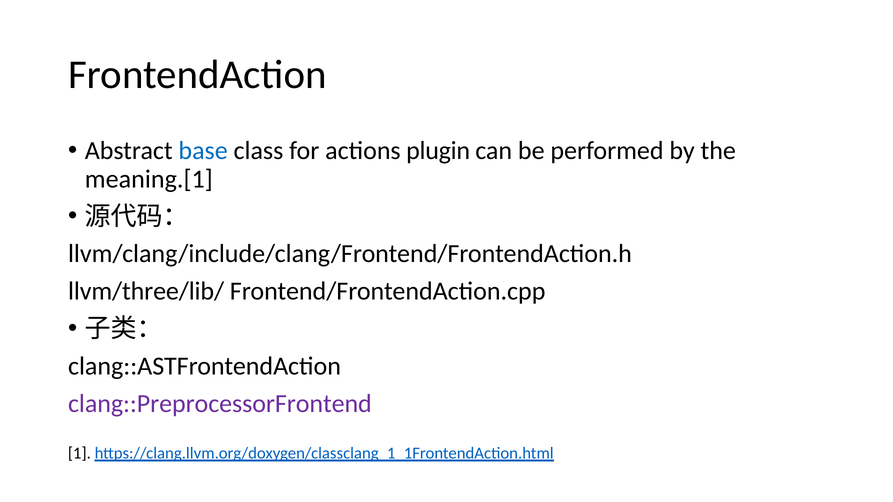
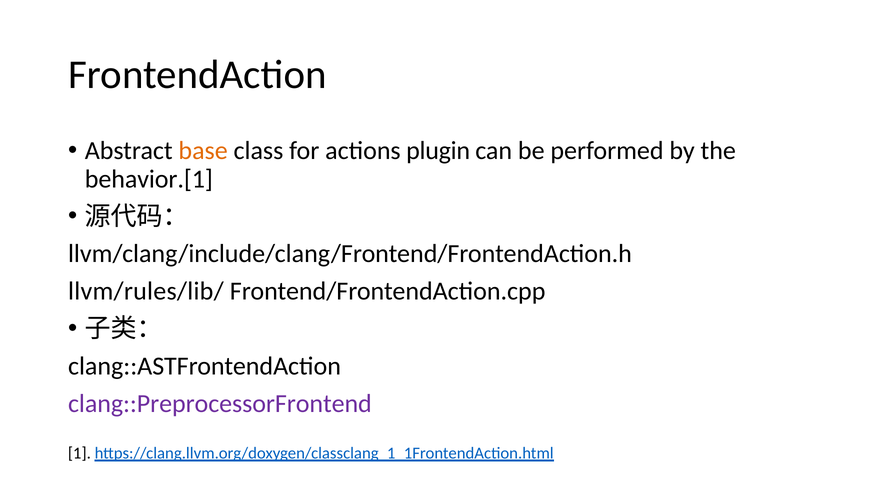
base colour: blue -> orange
meaning.[1: meaning.[1 -> behavior.[1
llvm/three/lib/: llvm/three/lib/ -> llvm/rules/lib/
